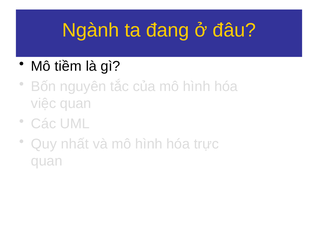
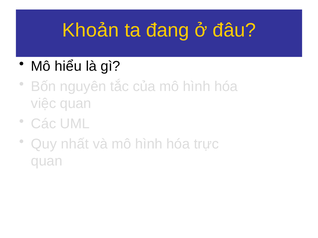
Ngành: Ngành -> Khoản
tiềm: tiềm -> hiểu
